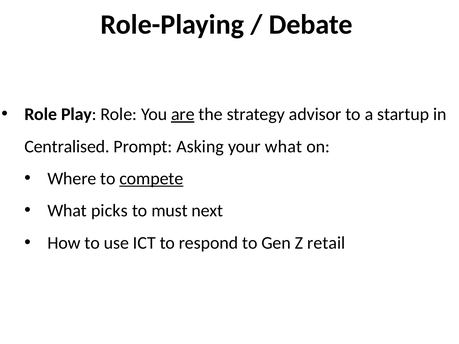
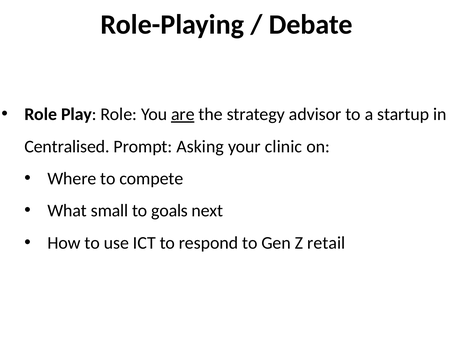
your what: what -> clinic
compete underline: present -> none
picks: picks -> small
must: must -> goals
